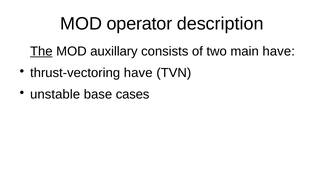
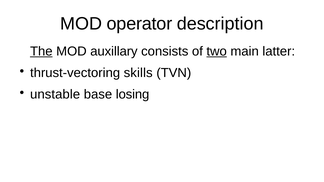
two underline: none -> present
main have: have -> latter
thrust-vectoring have: have -> skills
cases: cases -> losing
